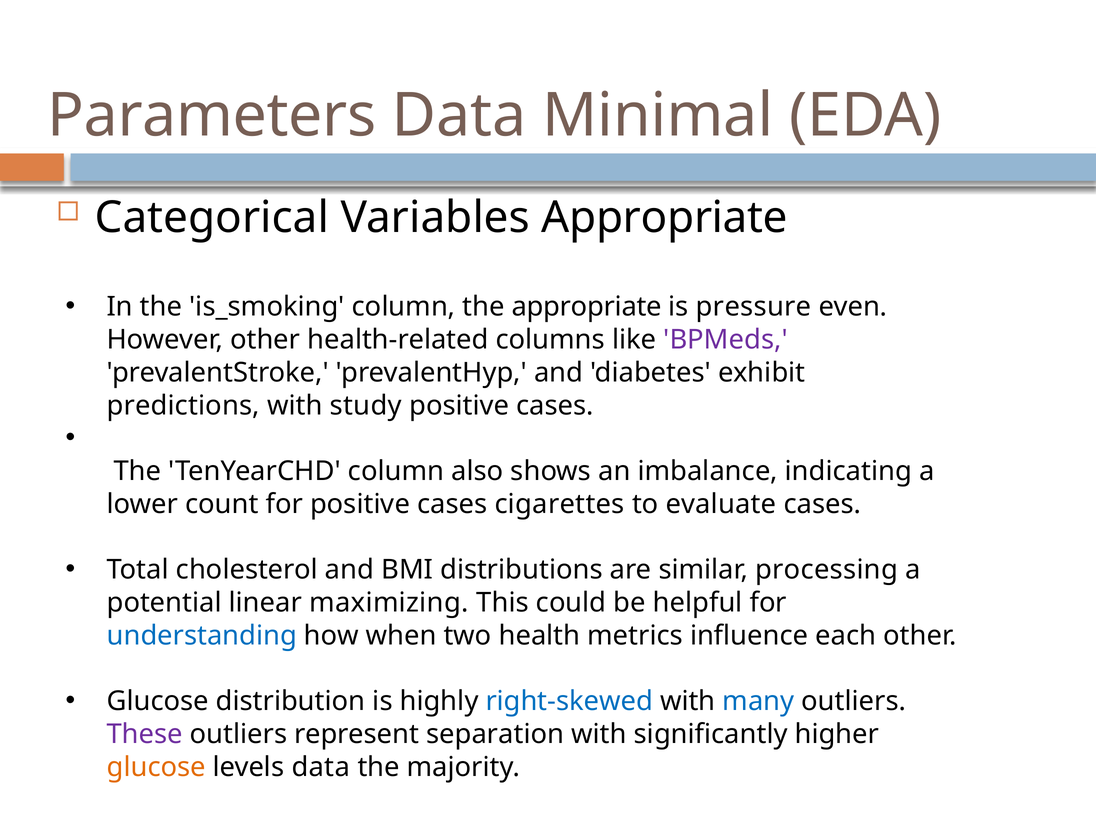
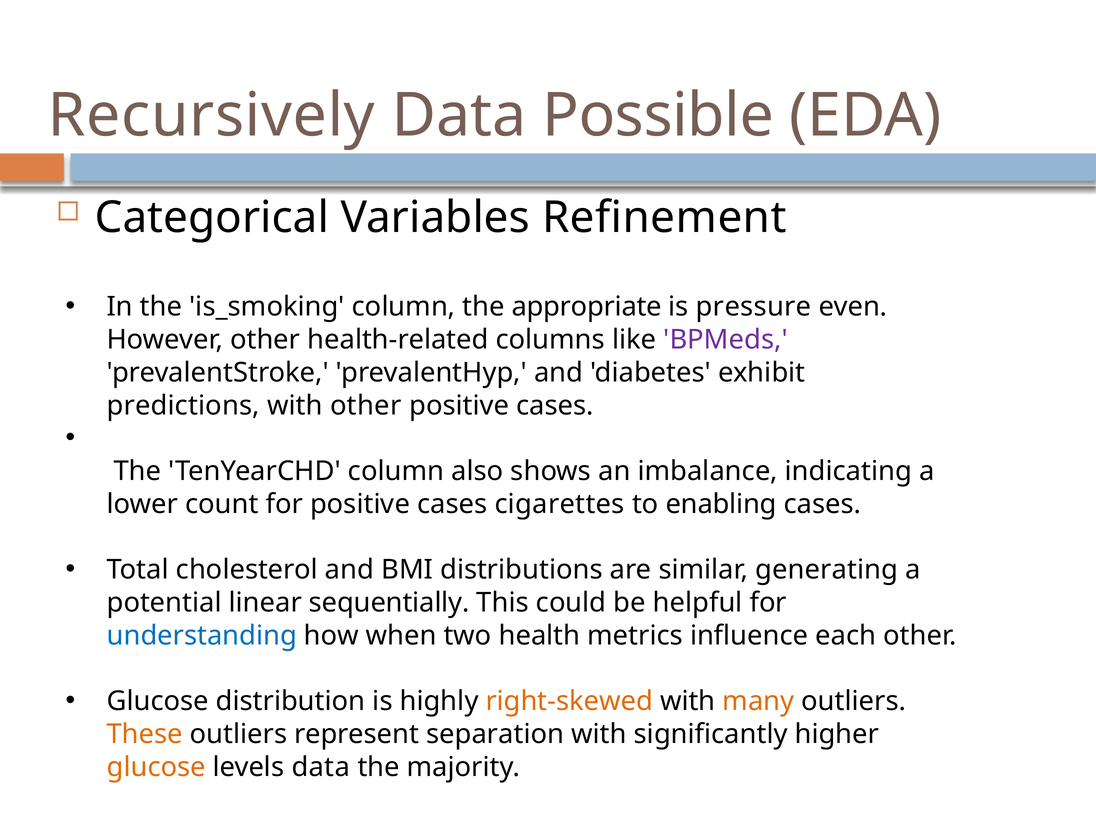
Parameters: Parameters -> Recursively
Minimal: Minimal -> Possible
Variables Appropriate: Appropriate -> Refinement
with study: study -> other
evaluate: evaluate -> enabling
processing: processing -> generating
maximizing: maximizing -> sequentially
right-skewed colour: blue -> orange
many colour: blue -> orange
These colour: purple -> orange
